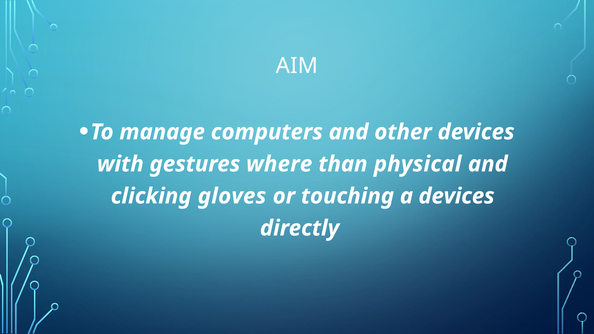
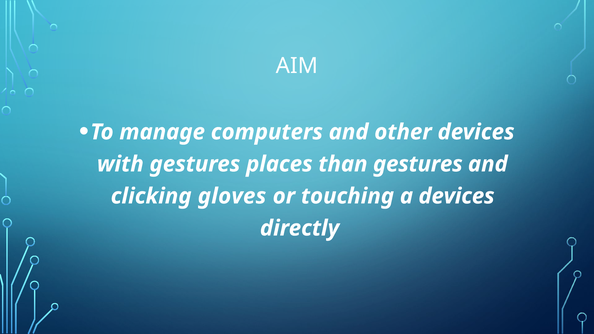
where: where -> places
than physical: physical -> gestures
